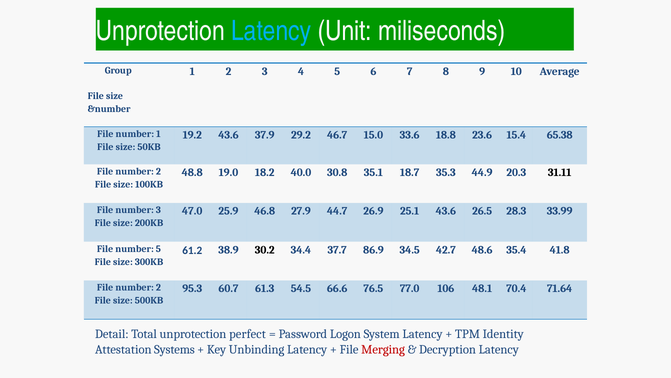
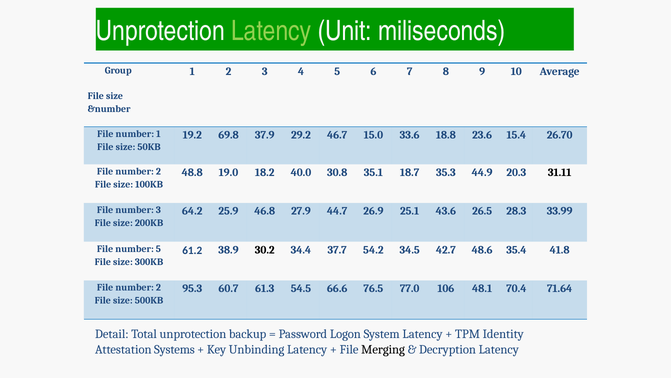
Latency at (271, 31) colour: light blue -> light green
19.2 43.6: 43.6 -> 69.8
65.38: 65.38 -> 26.70
47.0: 47.0 -> 64.2
86.9: 86.9 -> 54.2
perfect: perfect -> backup
Merging colour: red -> black
